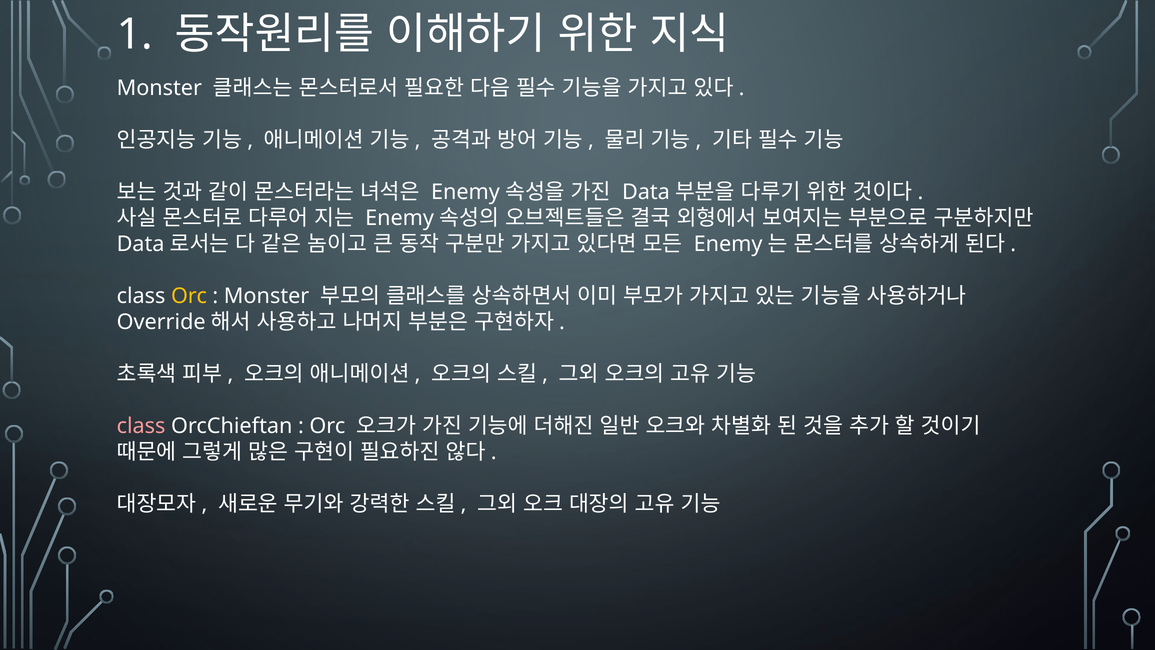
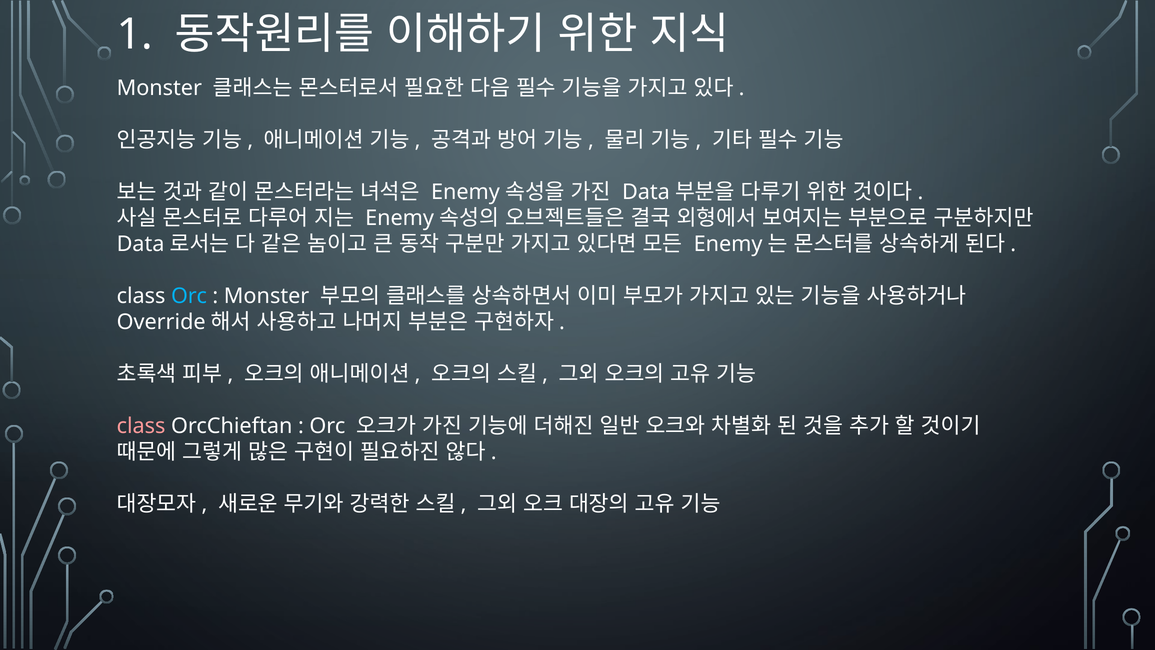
Orc at (189, 296) colour: yellow -> light blue
